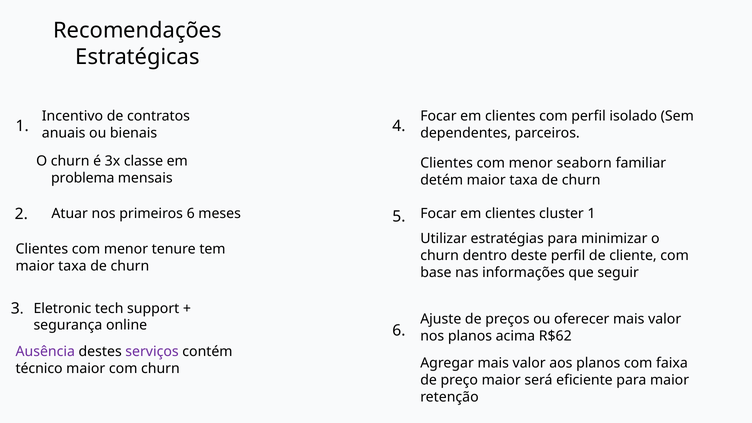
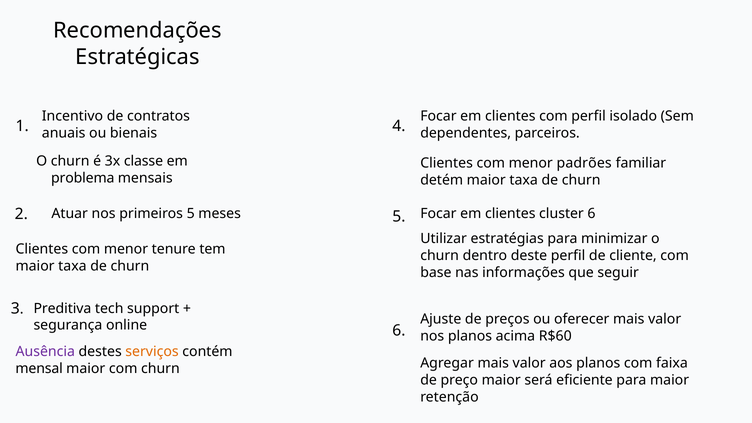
seaborn: seaborn -> padrões
cluster 1: 1 -> 6
primeiros 6: 6 -> 5
Eletronic: Eletronic -> Preditiva
R$62: R$62 -> R$60
serviços colour: purple -> orange
técnico: técnico -> mensal
